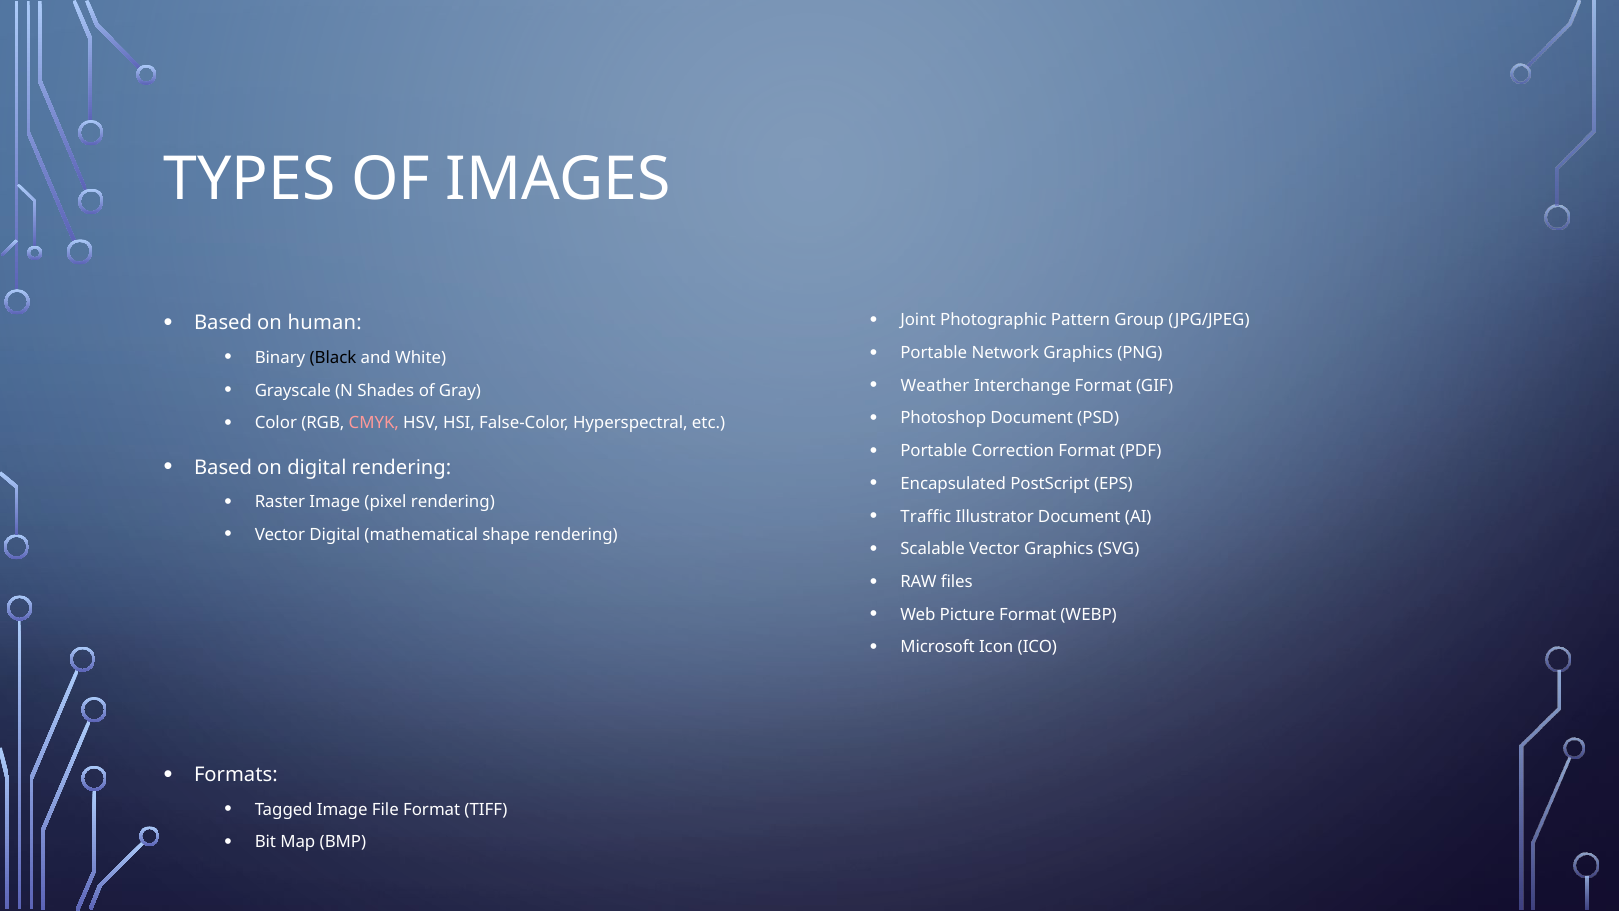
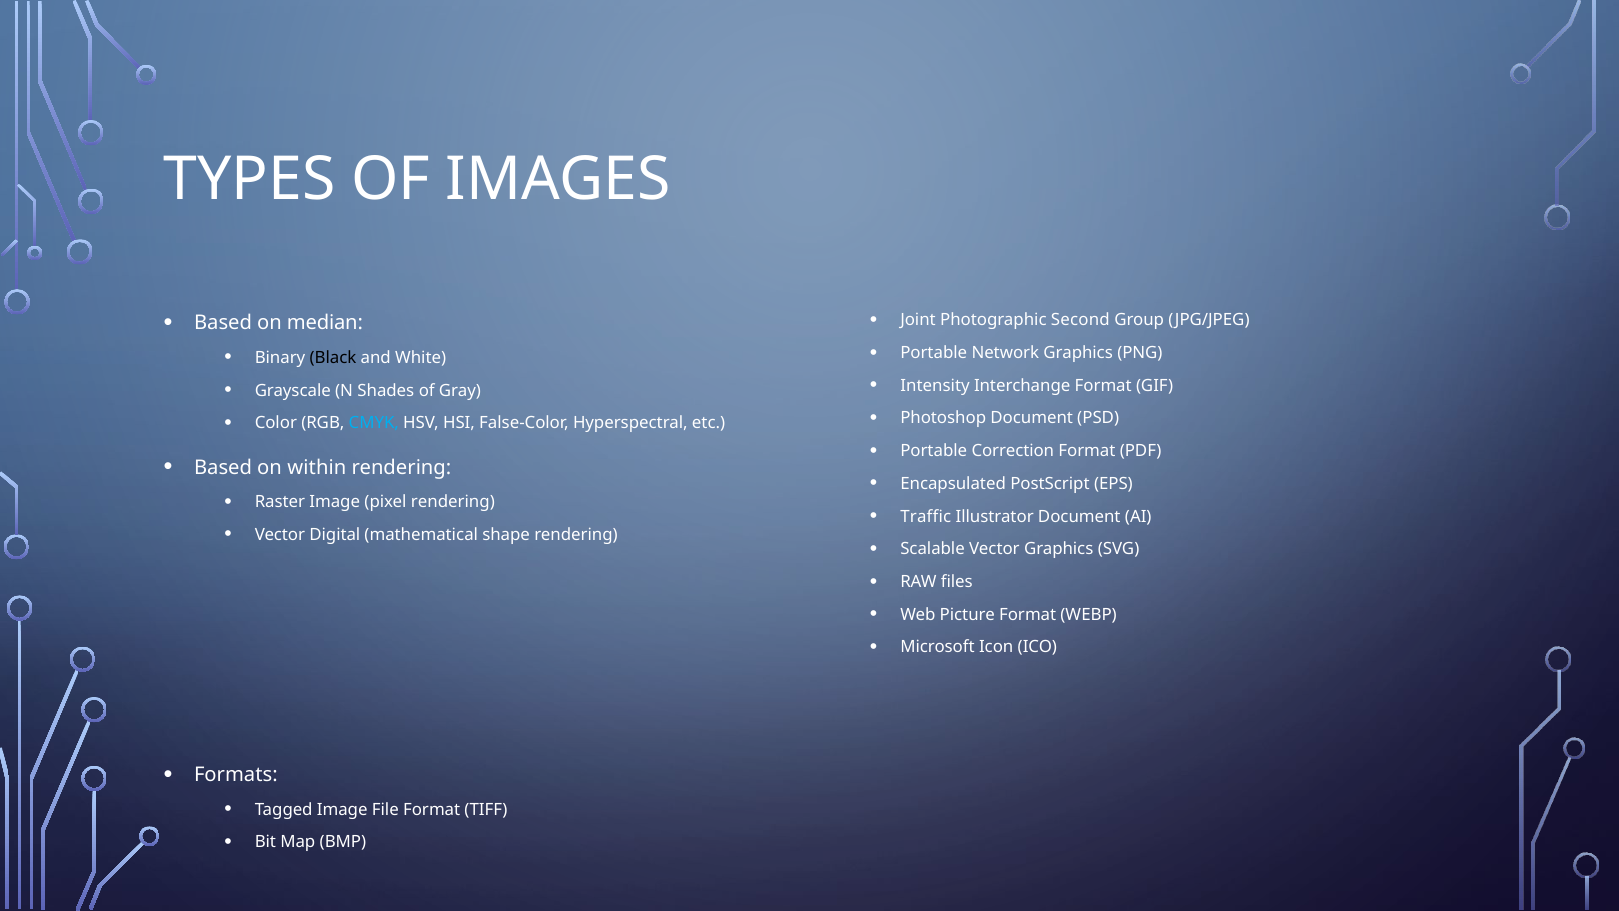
Pattern: Pattern -> Second
human: human -> median
Weather: Weather -> Intensity
CMYK colour: pink -> light blue
on digital: digital -> within
